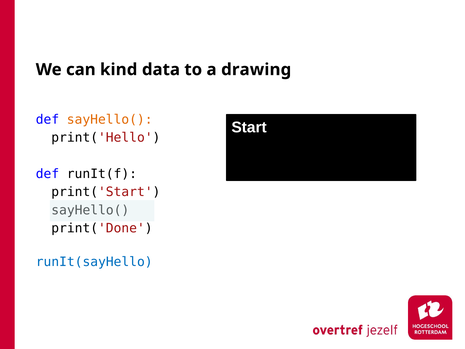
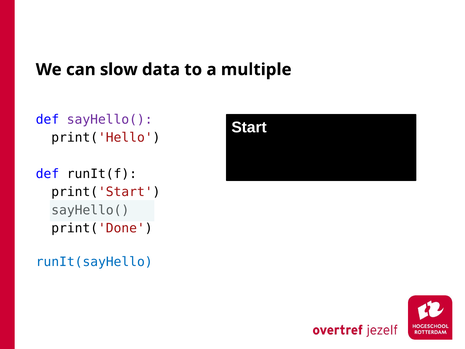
kind: kind -> slow
drawing: drawing -> multiple
sayHello( at (110, 119) colour: orange -> purple
